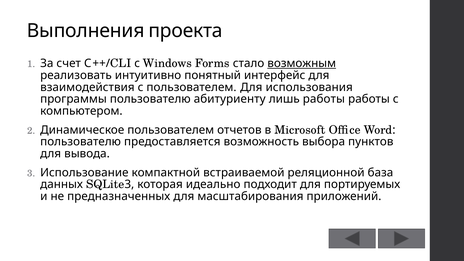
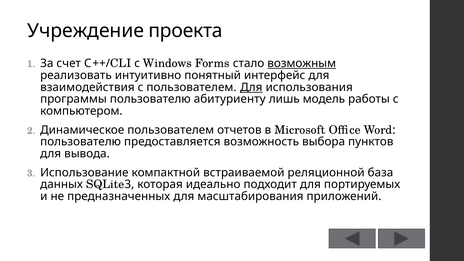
Выполнения: Выполнения -> Учреждение
Для at (251, 87) underline: none -> present
лишь работы: работы -> модель
